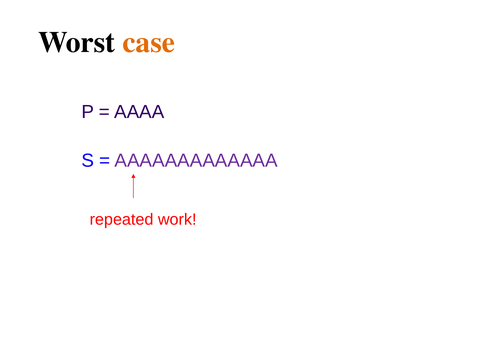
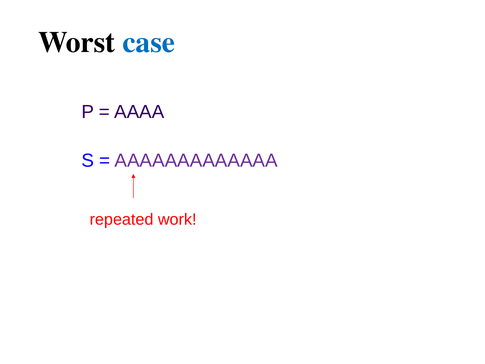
case colour: orange -> blue
